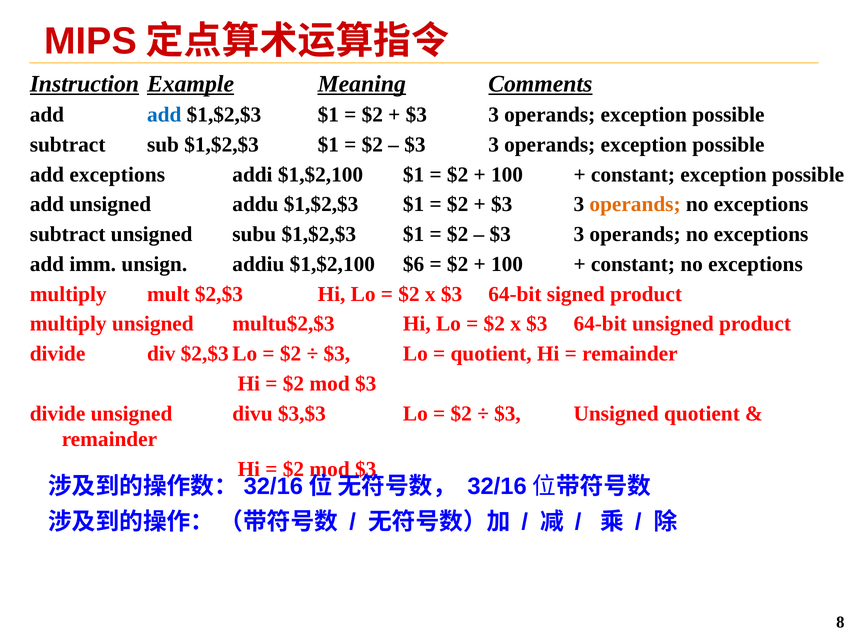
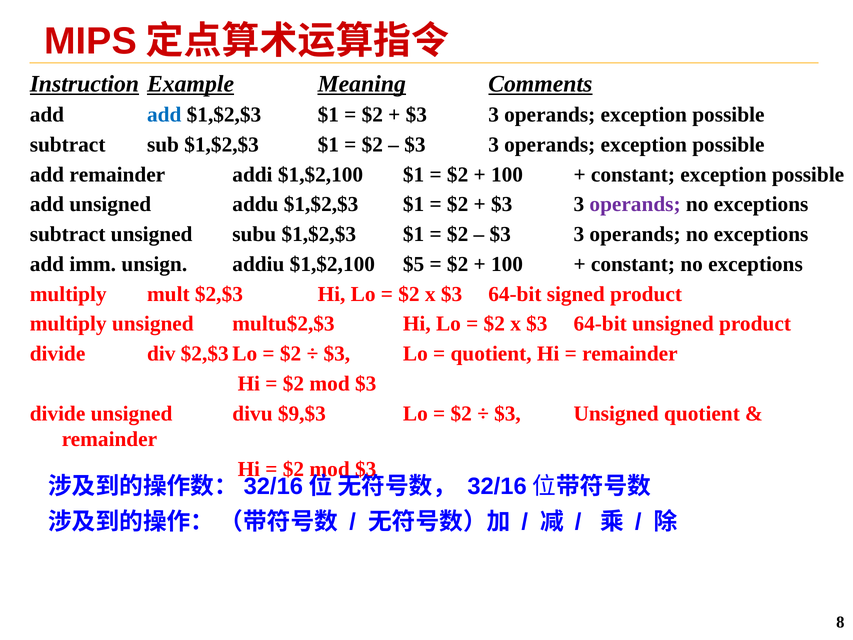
add exceptions: exceptions -> remainder
operands at (635, 204) colour: orange -> purple
$6: $6 -> $5
$3,$3: $3,$3 -> $9,$3
